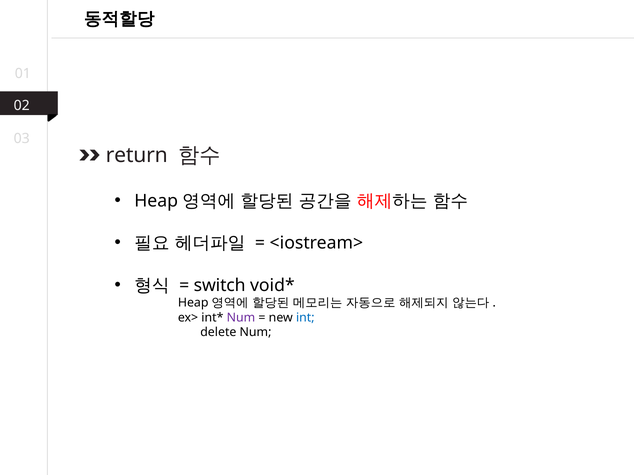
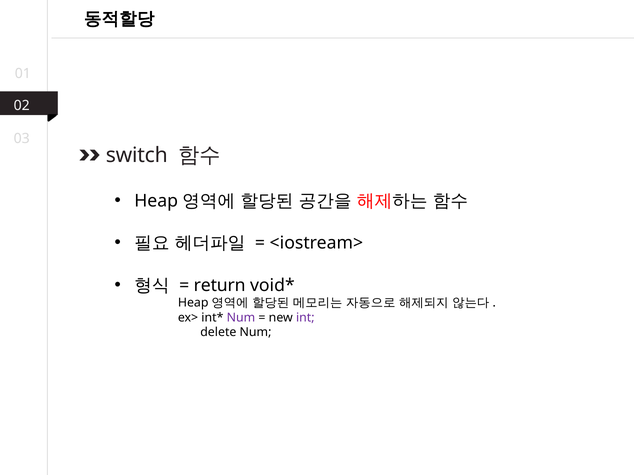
return: return -> switch
switch: switch -> return
int colour: blue -> purple
